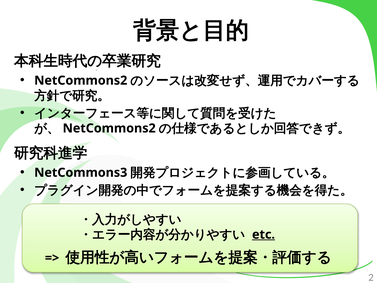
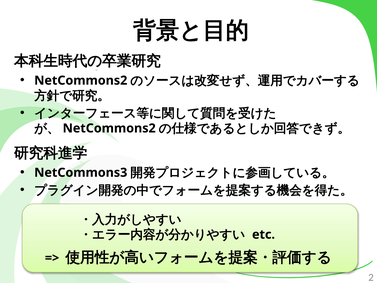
etc underline: present -> none
